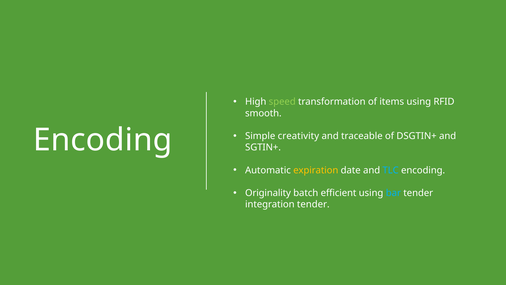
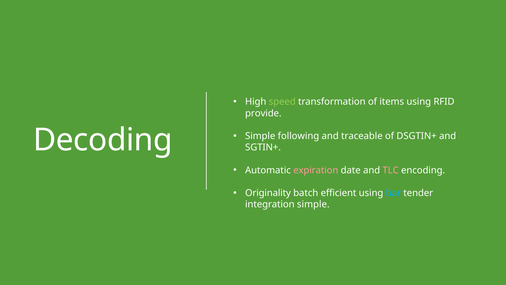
smooth: smooth -> provide
creativity: creativity -> following
Encoding at (103, 140): Encoding -> Decoding
expiration colour: yellow -> pink
TLC colour: light blue -> pink
integration tender: tender -> simple
